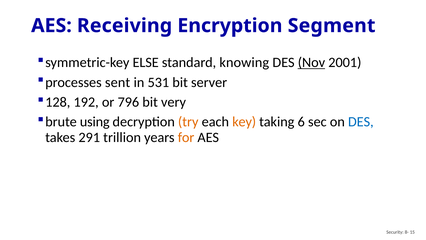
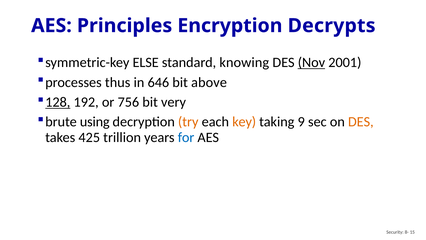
Receiving: Receiving -> Principles
Segment: Segment -> Decrypts
sent: sent -> thus
531: 531 -> 646
server: server -> above
128 underline: none -> present
796: 796 -> 756
6: 6 -> 9
DES at (361, 122) colour: blue -> orange
291: 291 -> 425
for colour: orange -> blue
